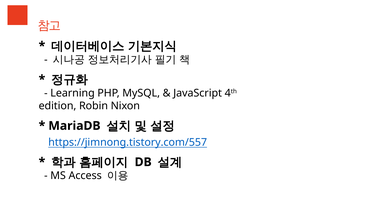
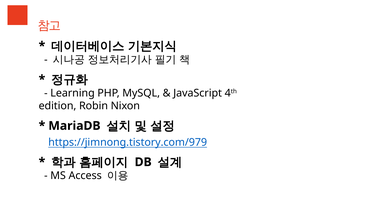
https://jimnong.tistory.com/557: https://jimnong.tistory.com/557 -> https://jimnong.tistory.com/979
